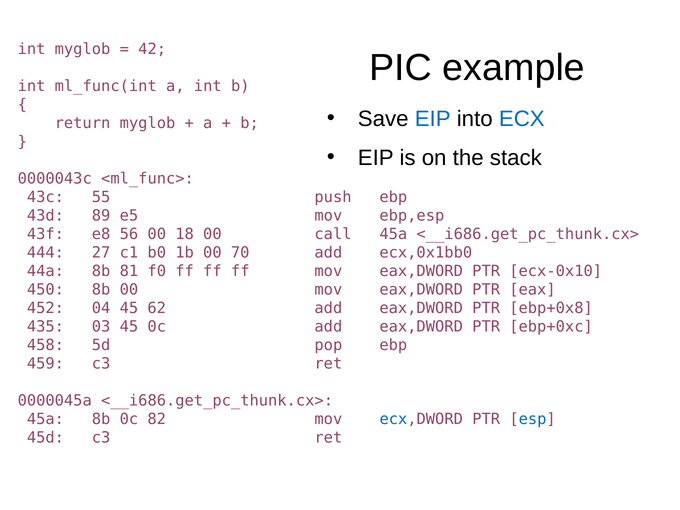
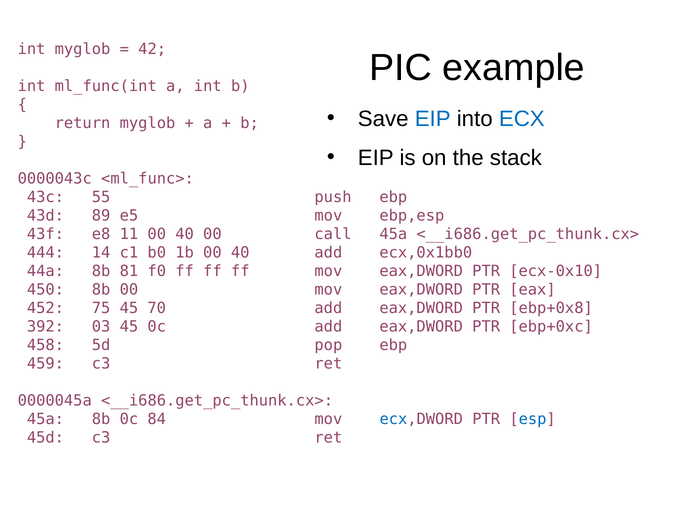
56: 56 -> 11
18 at (185, 234): 18 -> 40
27: 27 -> 14
1b 00 70: 70 -> 40
04: 04 -> 75
62: 62 -> 70
435: 435 -> 392
82: 82 -> 84
